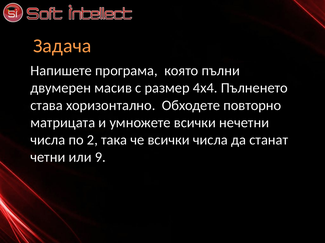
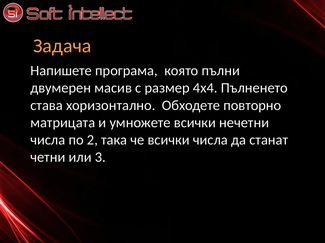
9: 9 -> 3
